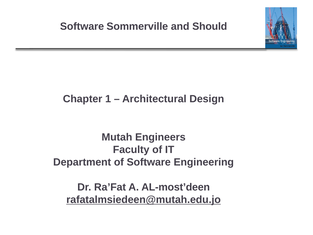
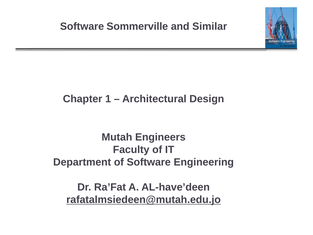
Should: Should -> Similar
AL-most’deen: AL-most’deen -> AL-have’deen
